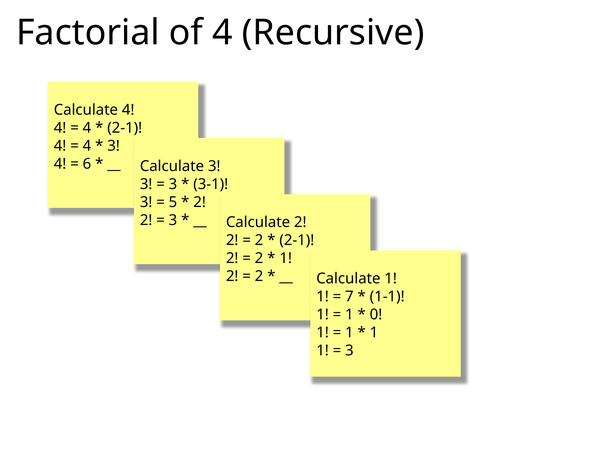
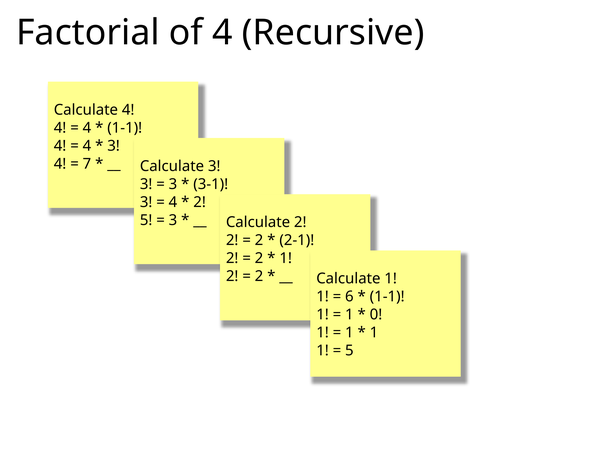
2-1 at (125, 128): 2-1 -> 1-1
6: 6 -> 7
5 at (173, 202): 5 -> 4
2 at (146, 220): 2 -> 5
7: 7 -> 6
3 at (349, 350): 3 -> 5
